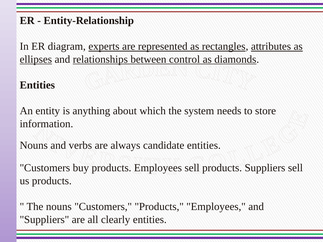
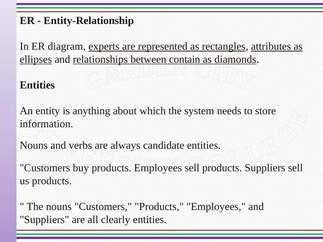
control: control -> contain
